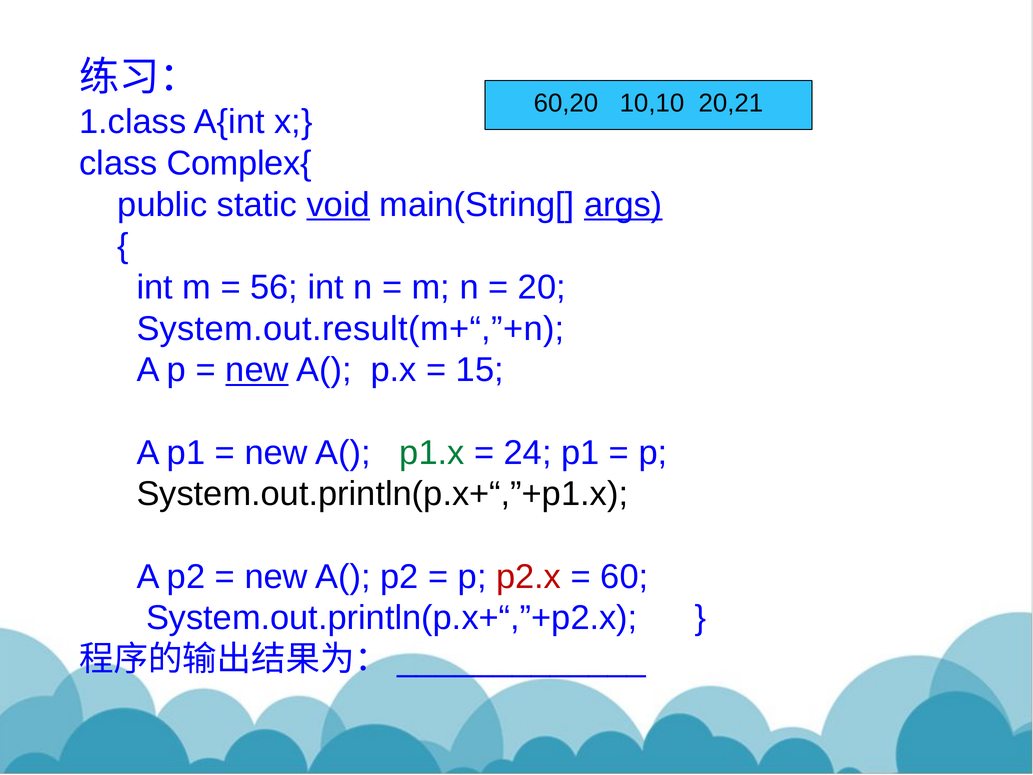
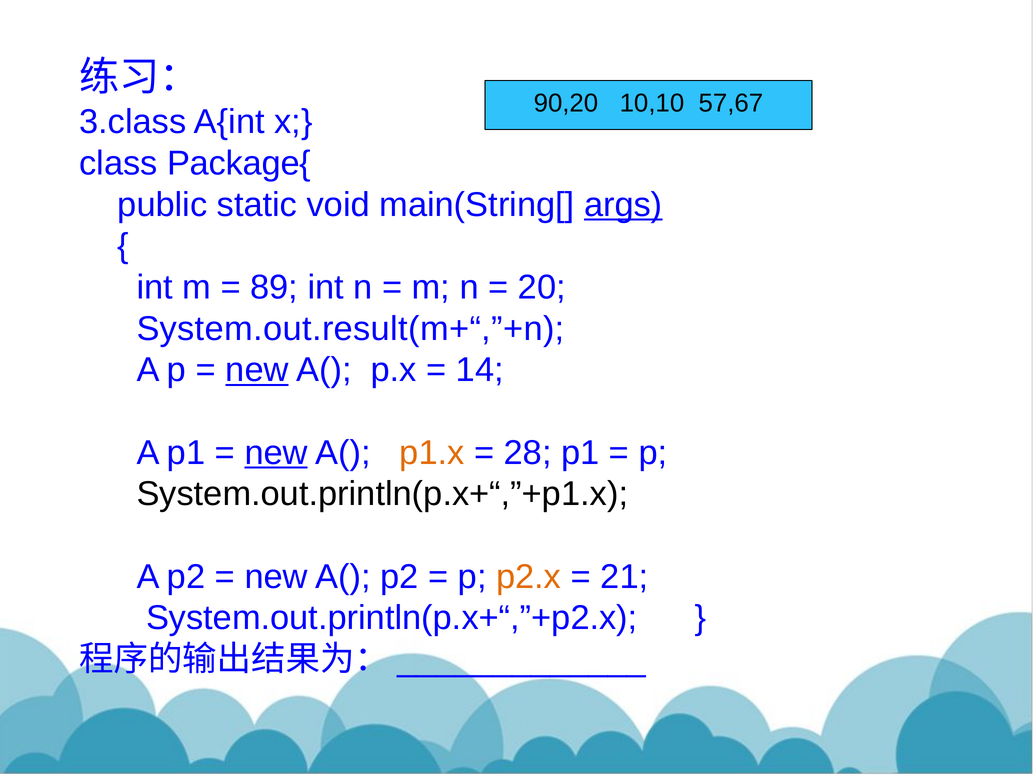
60,20: 60,20 -> 90,20
20,21: 20,21 -> 57,67
1.class: 1.class -> 3.class
Complex{: Complex{ -> Package{
void underline: present -> none
56: 56 -> 89
15: 15 -> 14
new at (276, 453) underline: none -> present
p1.x colour: green -> orange
24: 24 -> 28
p2.x colour: red -> orange
60: 60 -> 21
